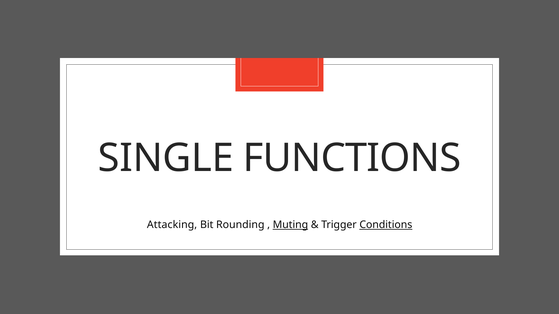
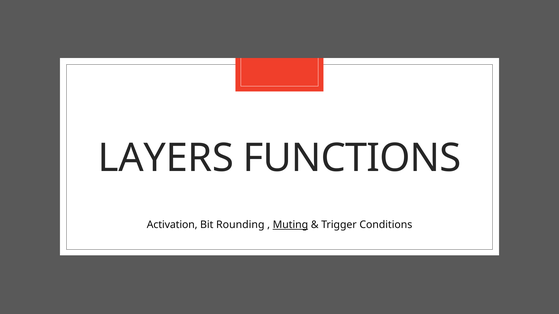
SINGLE: SINGLE -> LAYERS
Attacking: Attacking -> Activation
Conditions underline: present -> none
